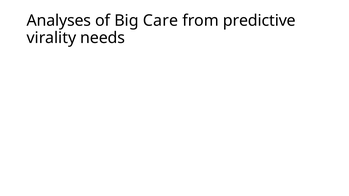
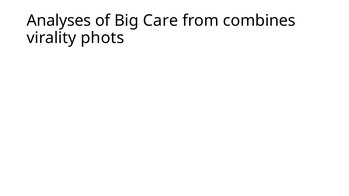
predictive: predictive -> combines
needs: needs -> phots
